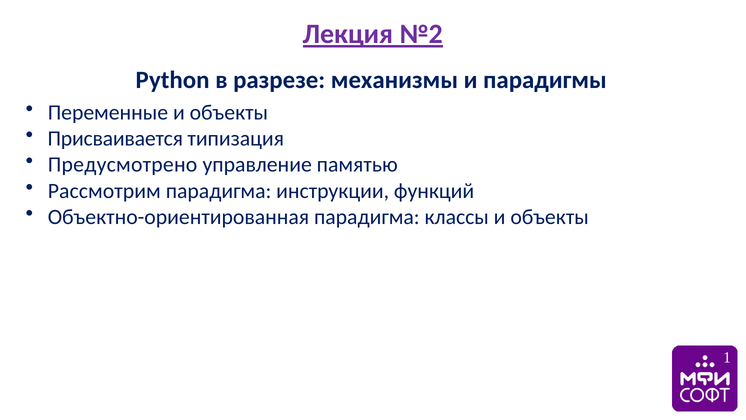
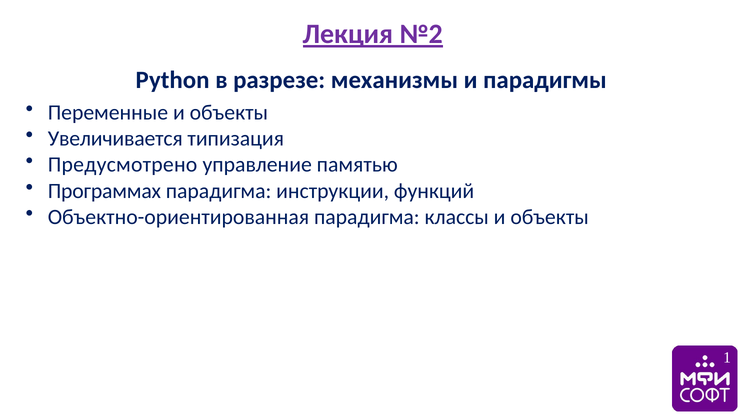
Присваивается: Присваивается -> Увеличивается
Рассмотрим: Рассмотрим -> Программах
